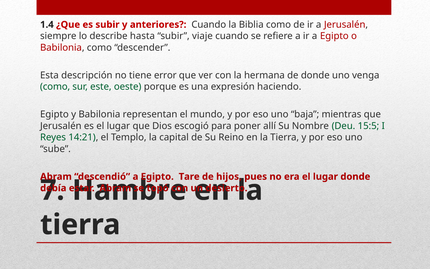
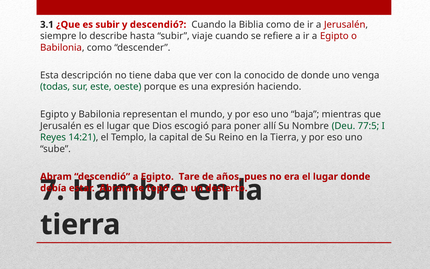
1.4: 1.4 -> 3.1
y anteriores: anteriores -> descendió
error: error -> daba
hermana: hermana -> conocido
como at (55, 87): como -> todas
15:5: 15:5 -> 77:5
hijos: hijos -> años
